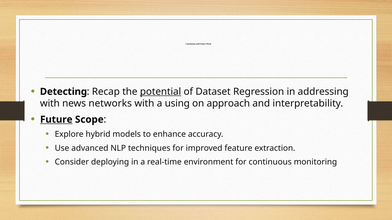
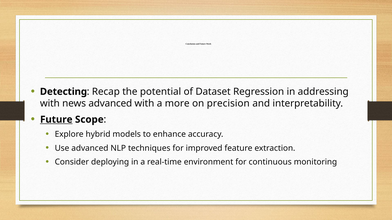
potential underline: present -> none
news networks: networks -> advanced
using: using -> more
approach: approach -> precision
